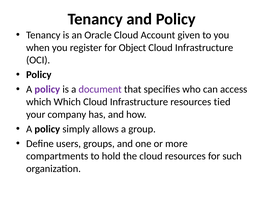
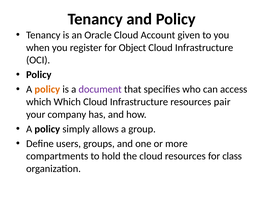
policy at (47, 89) colour: purple -> orange
tied: tied -> pair
such: such -> class
